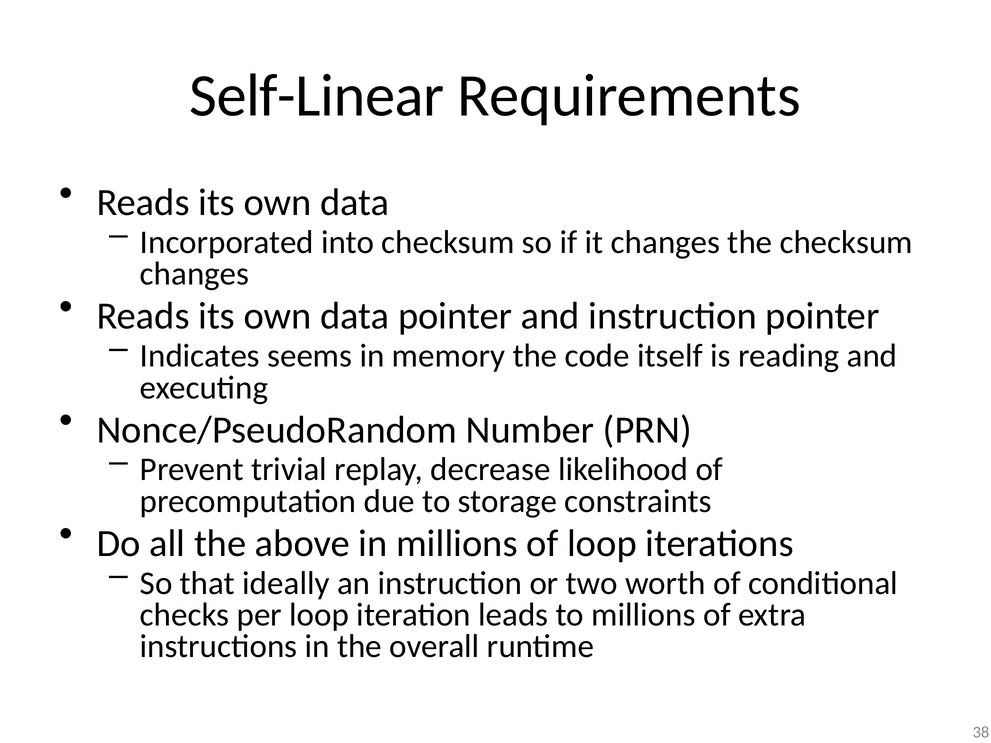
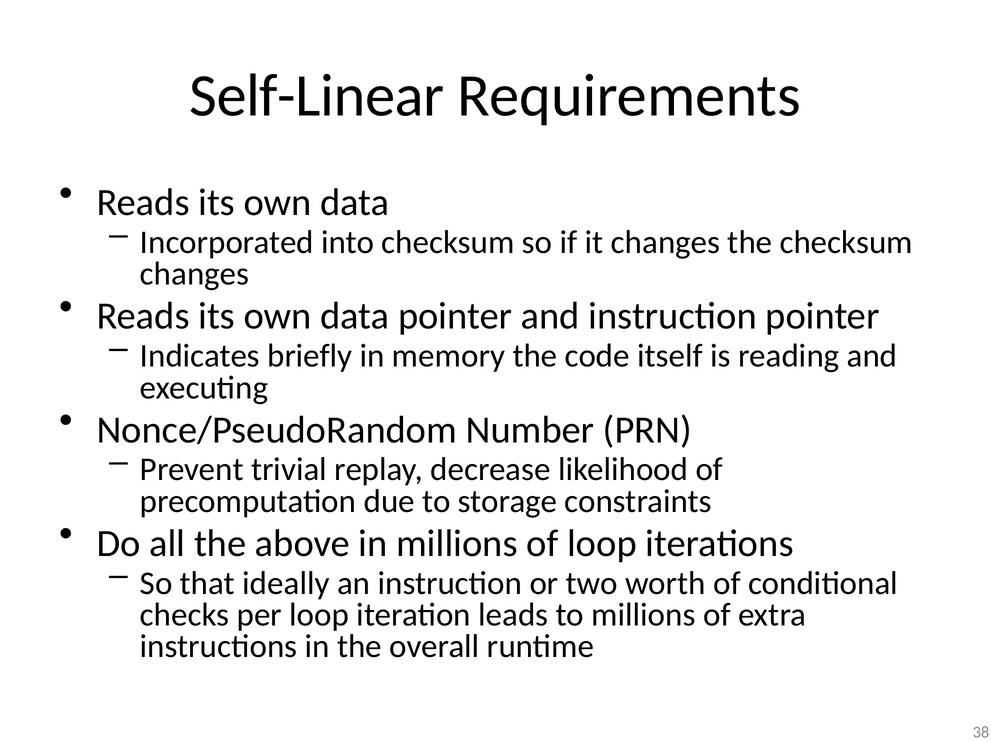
seems: seems -> briefly
